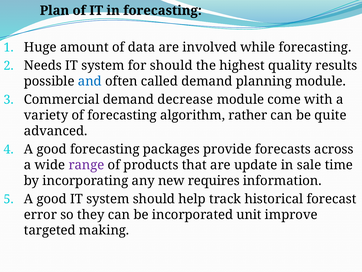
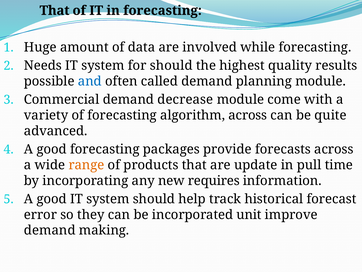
Plan at (54, 11): Plan -> That
algorithm rather: rather -> across
range colour: purple -> orange
sale: sale -> pull
targeted at (50, 230): targeted -> demand
